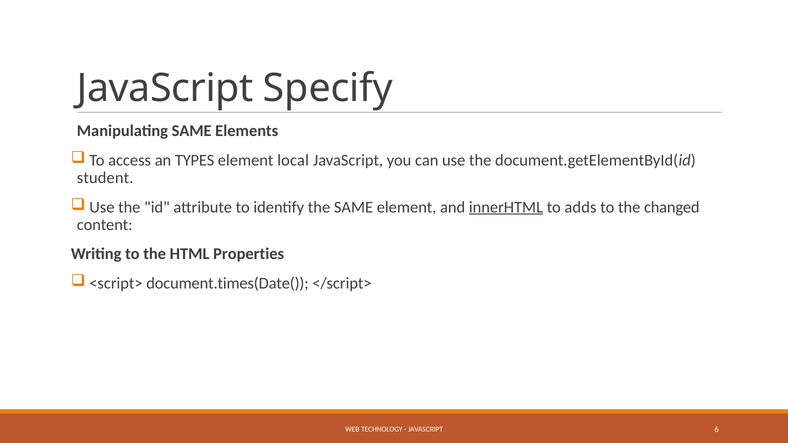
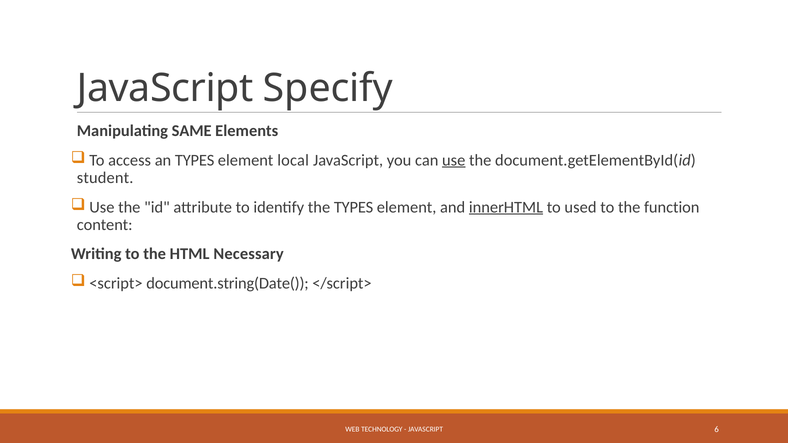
use at (454, 160) underline: none -> present
the SAME: SAME -> TYPES
adds: adds -> used
changed: changed -> function
Properties: Properties -> Necessary
document.times(Date(: document.times(Date( -> document.string(Date(
